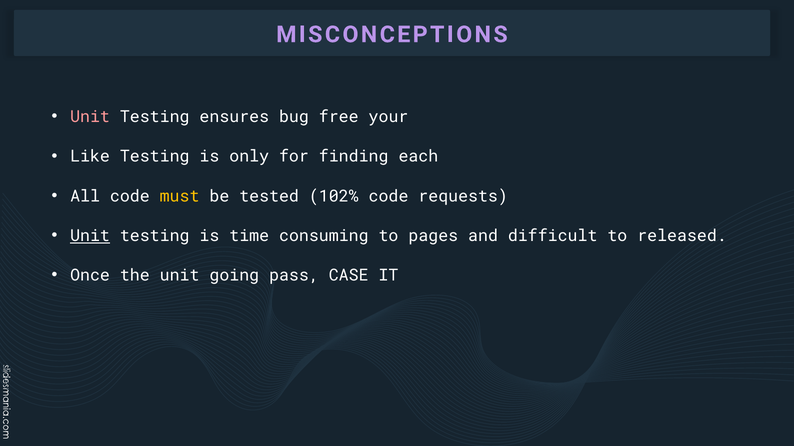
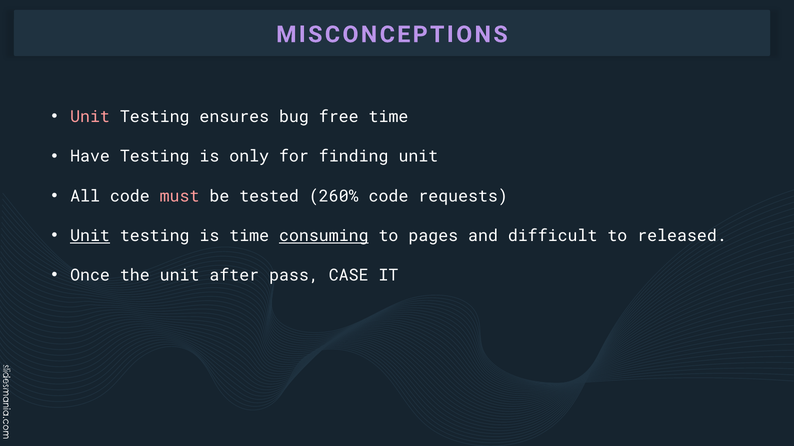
free your: your -> time
Like: Like -> Have
finding each: each -> unit
must colour: yellow -> pink
102%: 102% -> 260%
consuming underline: none -> present
going: going -> after
